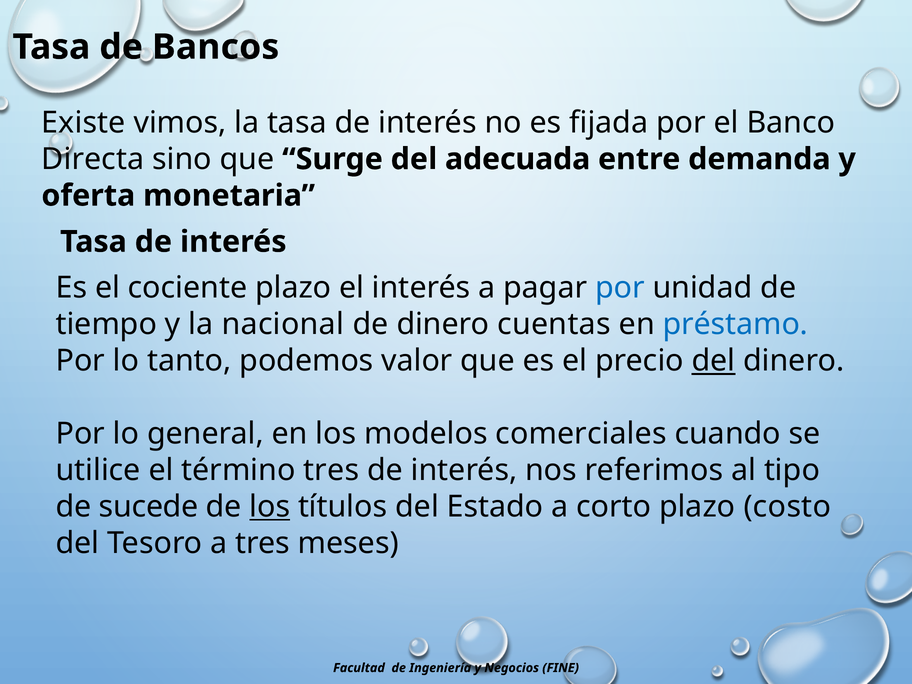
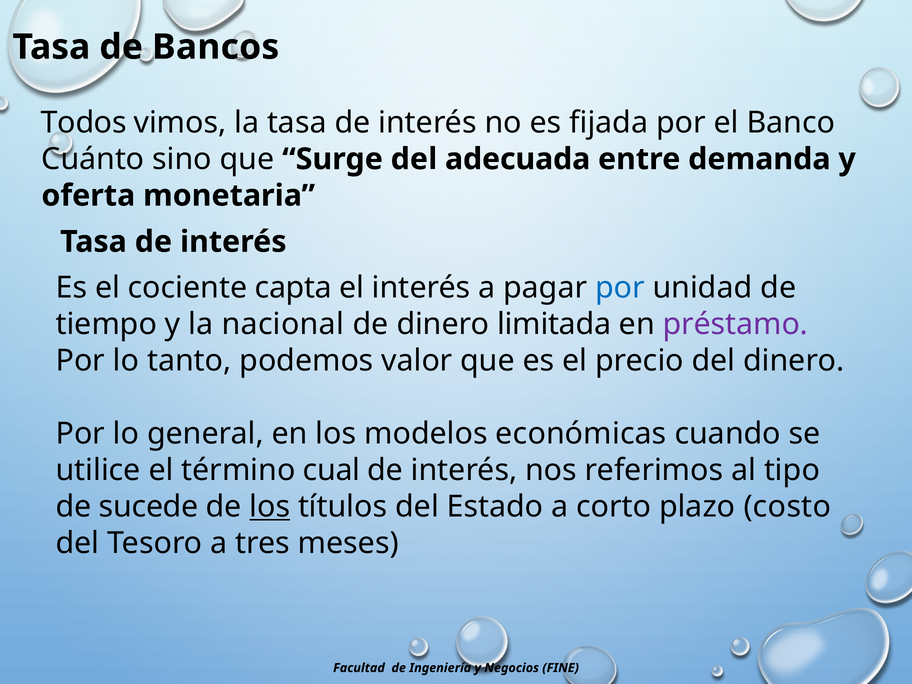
Existe: Existe -> Todos
Directa: Directa -> Cuánto
cociente plazo: plazo -> capta
cuentas: cuentas -> limitada
préstamo colour: blue -> purple
del at (714, 361) underline: present -> none
comerciales: comerciales -> económicas
término tres: tres -> cual
